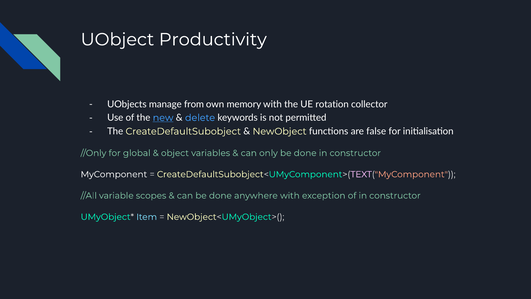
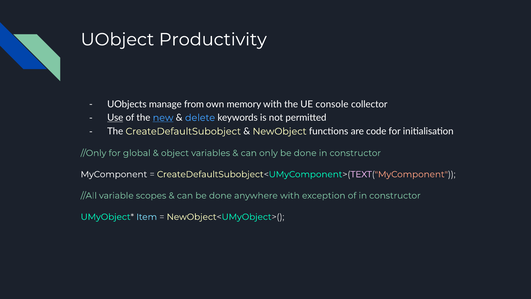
rotation: rotation -> console
Use underline: none -> present
false: false -> code
